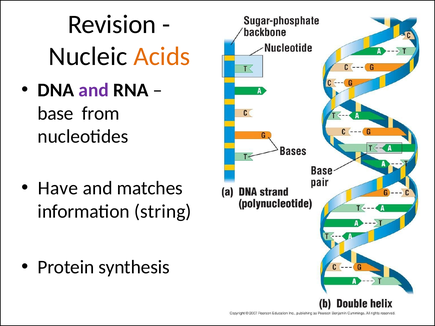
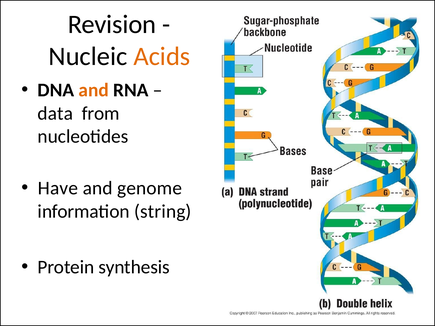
and at (94, 90) colour: purple -> orange
base: base -> data
matches: matches -> genome
